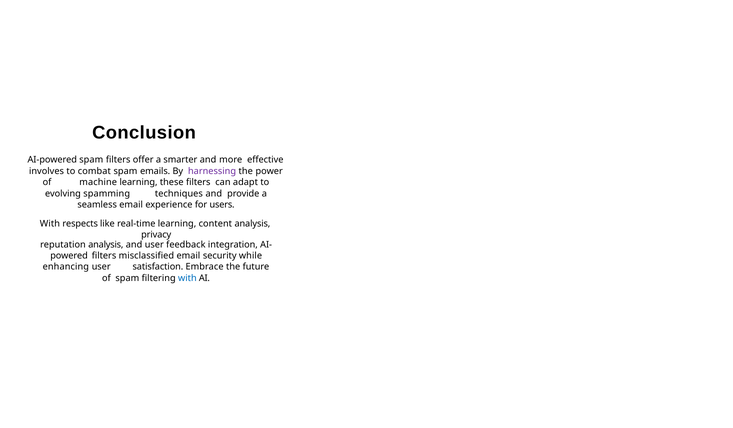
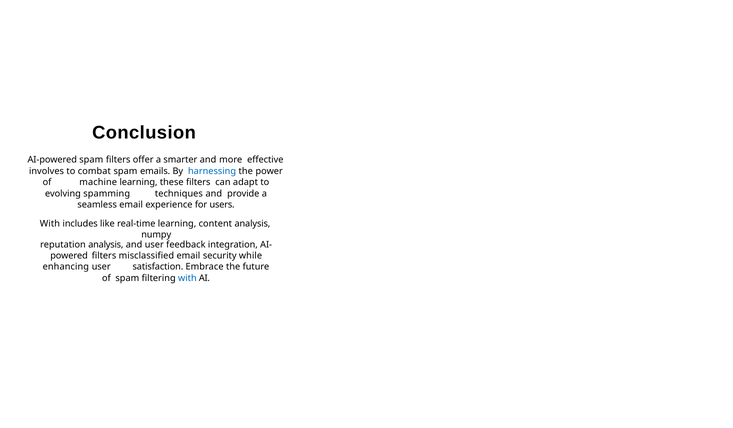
harnessing colour: purple -> blue
respects: respects -> includes
privacy: privacy -> numpy
